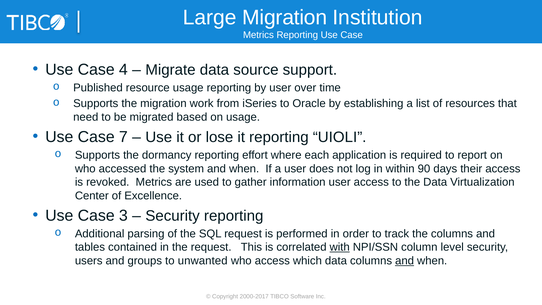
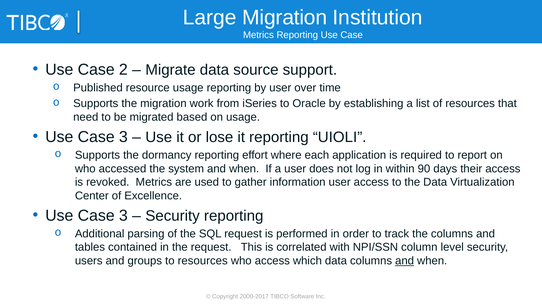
4: 4 -> 2
7 at (123, 137): 7 -> 3
with underline: present -> none
to unwanted: unwanted -> resources
